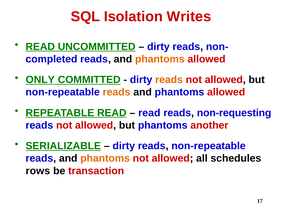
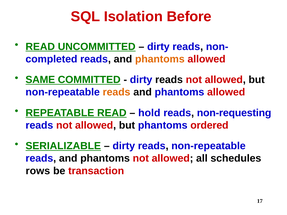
Writes: Writes -> Before
ONLY: ONLY -> SAME
reads at (169, 80) colour: orange -> black
read at (149, 113): read -> hold
another: another -> ordered
phantoms at (105, 159) colour: orange -> black
